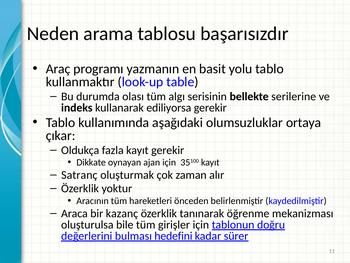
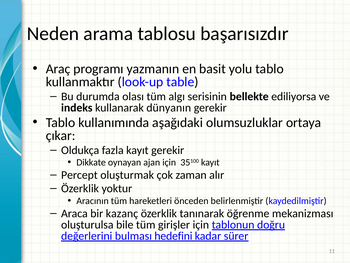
serilerine: serilerine -> ediliyorsa
ediliyorsa: ediliyorsa -> dünyanın
Satranç: Satranç -> Percept
